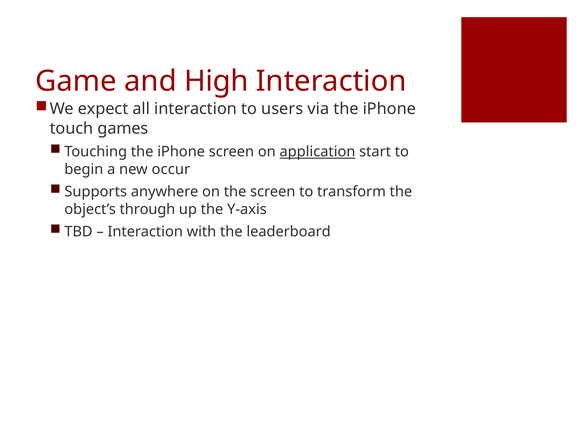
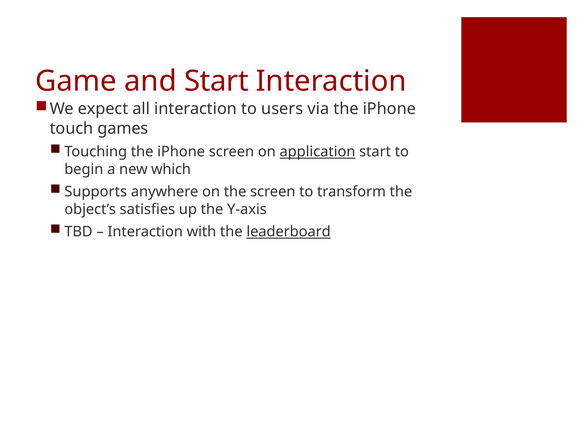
and High: High -> Start
occur: occur -> which
through: through -> satisfies
leaderboard underline: none -> present
